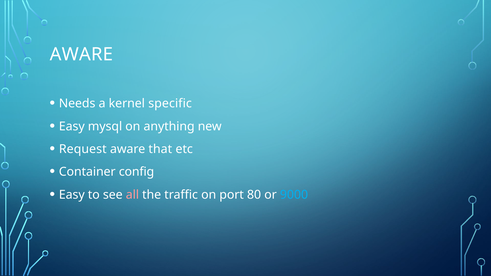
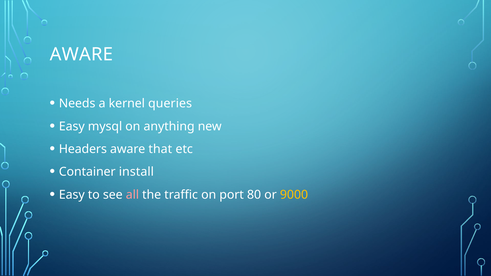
specific: specific -> queries
Request: Request -> Headers
config: config -> install
9000 colour: light blue -> yellow
